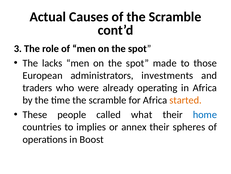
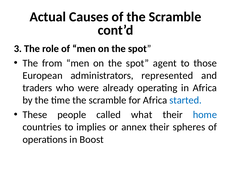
lacks: lacks -> from
made: made -> agent
investments: investments -> represented
started colour: orange -> blue
